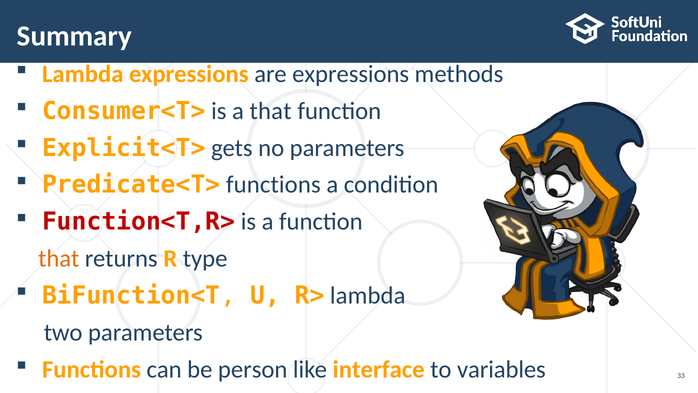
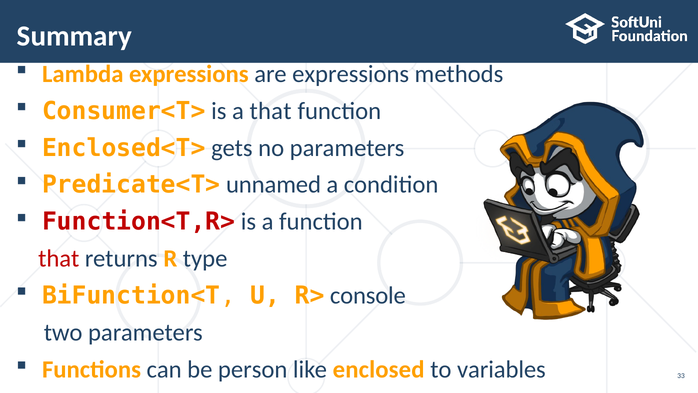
Explicit<T>: Explicit<T> -> Enclosed<T>
Predicate<T> functions: functions -> unnamed
that at (59, 259) colour: orange -> red
R> lambda: lambda -> console
interface: interface -> enclosed
